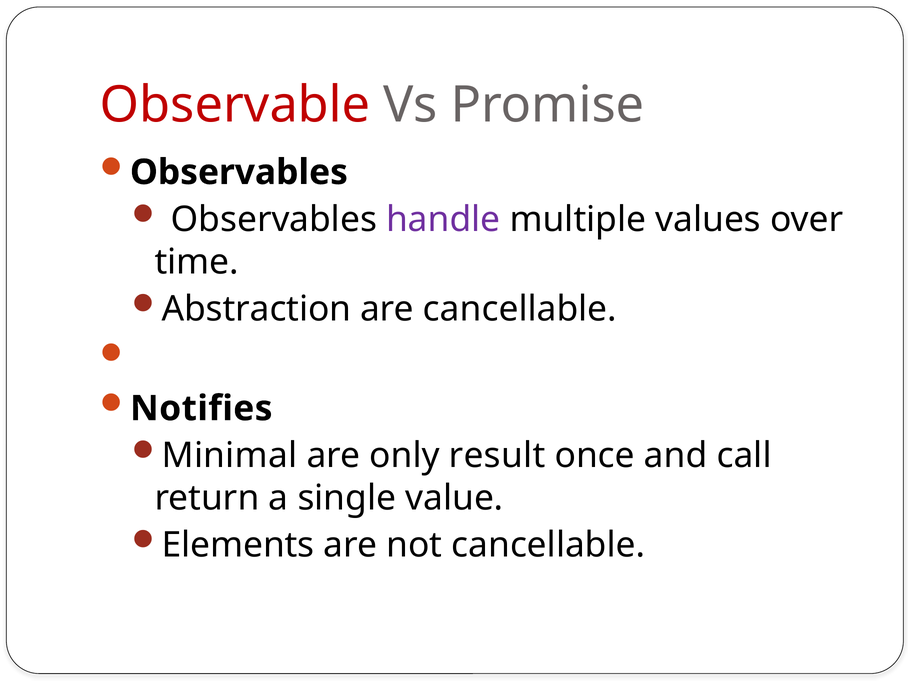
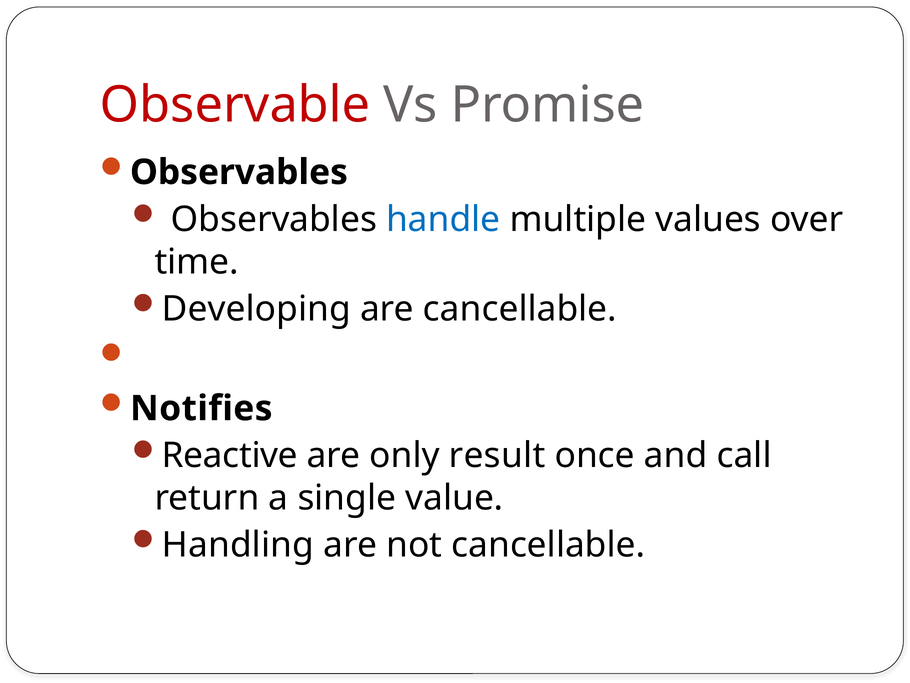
handle colour: purple -> blue
Abstraction: Abstraction -> Developing
Minimal: Minimal -> Reactive
Elements: Elements -> Handling
